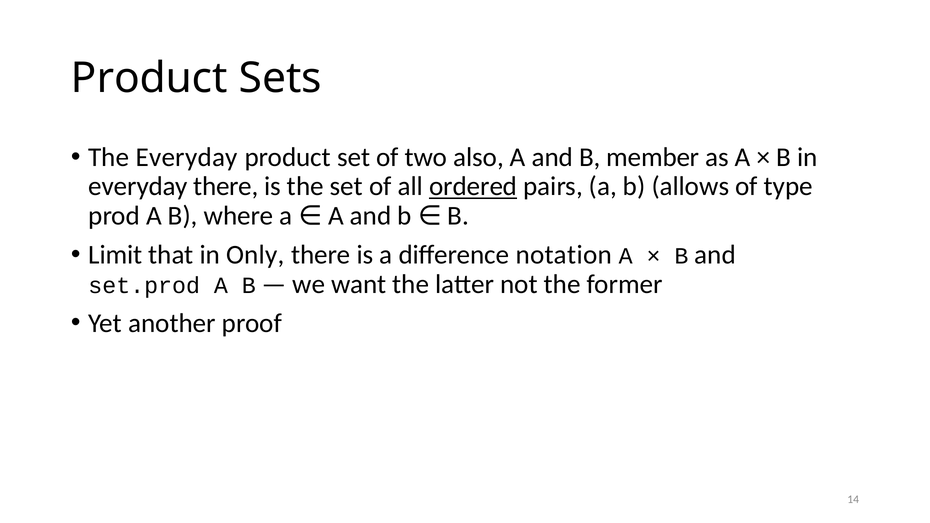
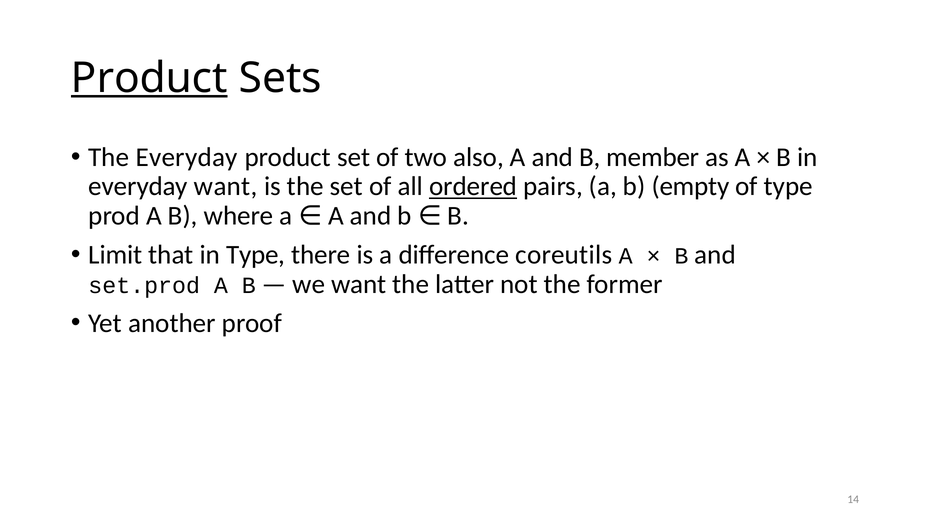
Product at (149, 78) underline: none -> present
everyday there: there -> want
allows: allows -> empty
in Only: Only -> Type
notation: notation -> coreutils
